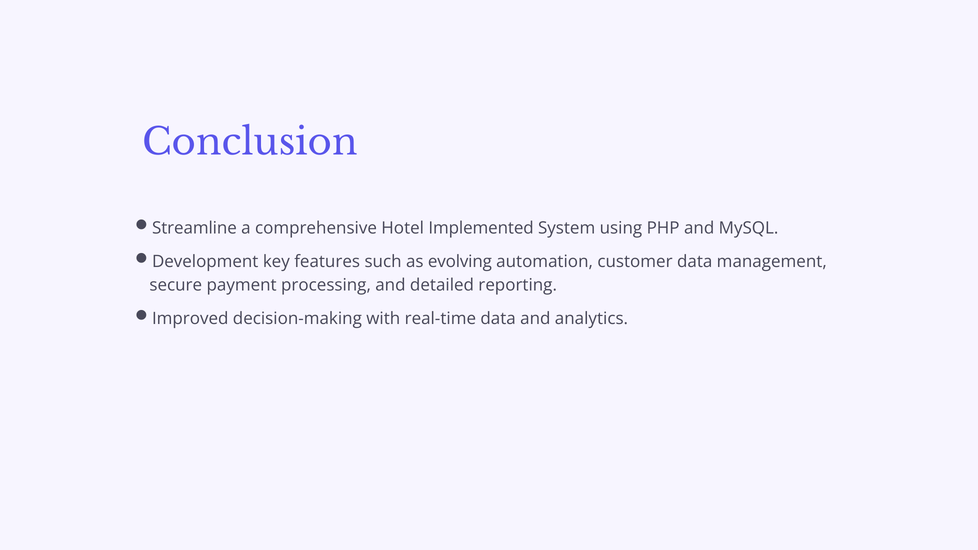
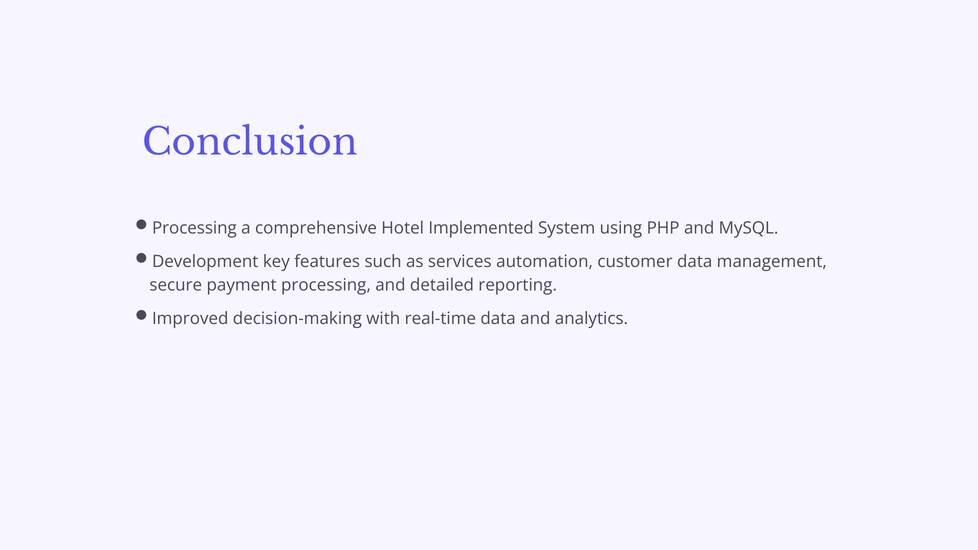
Streamline at (194, 228): Streamline -> Processing
evolving: evolving -> services
